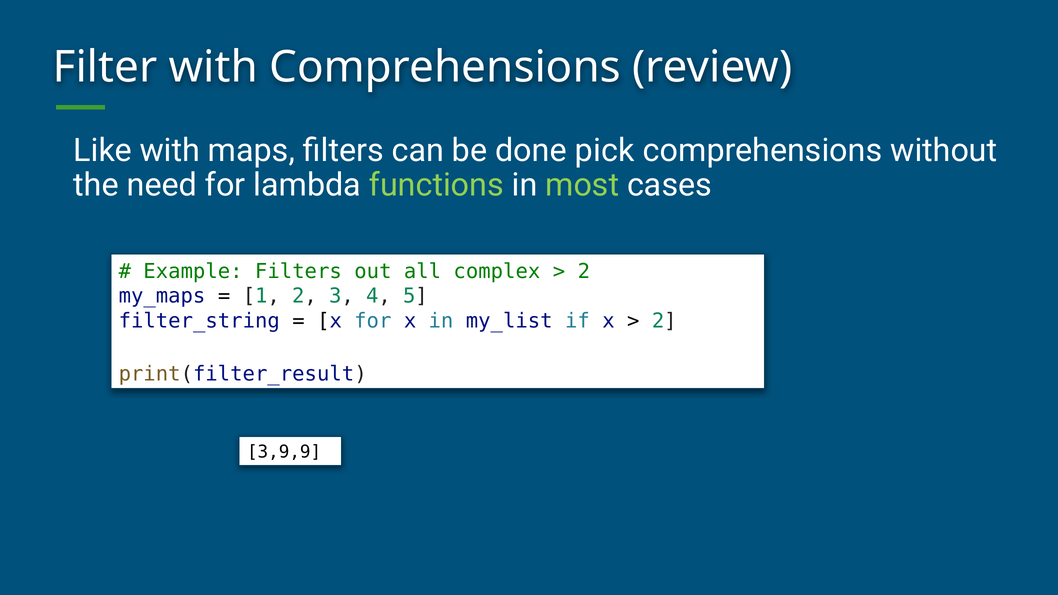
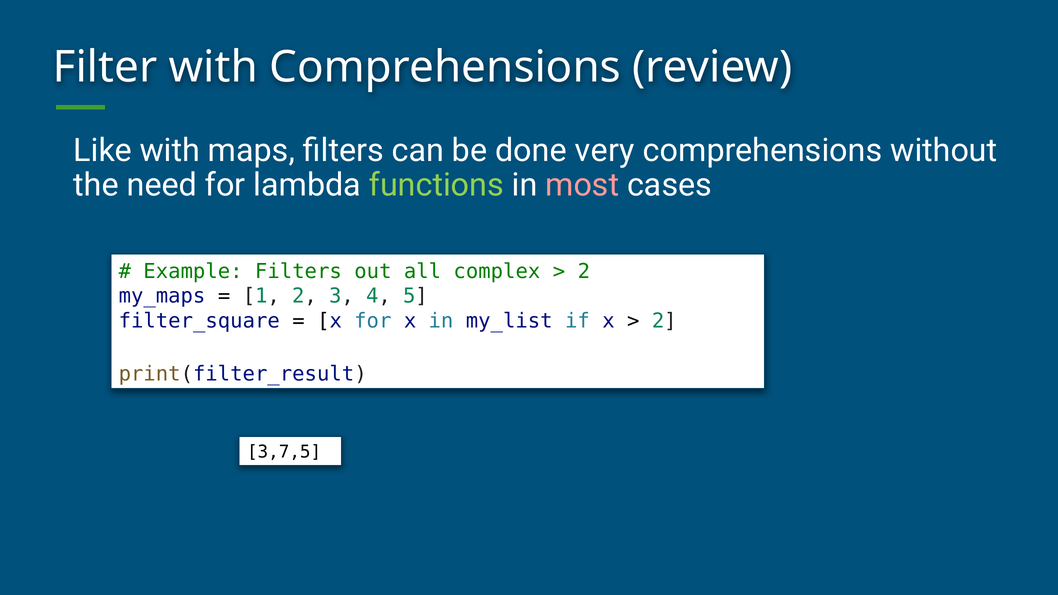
pick: pick -> very
most colour: light green -> pink
filter_string: filter_string -> filter_square
3,9,9: 3,9,9 -> 3,7,5
